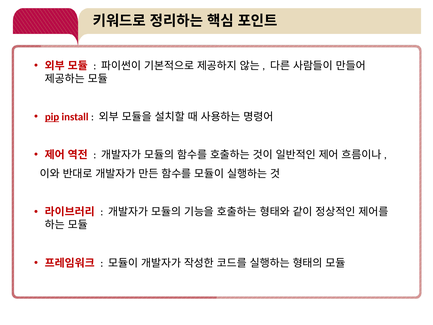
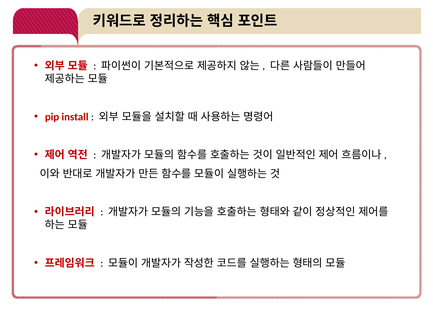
pip underline: present -> none
